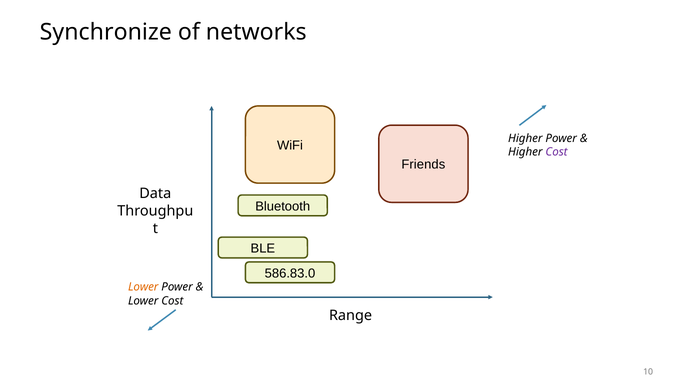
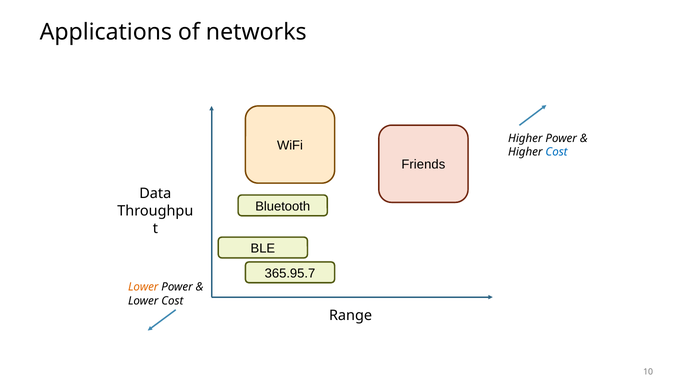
Synchronize: Synchronize -> Applications
Cost at (557, 152) colour: purple -> blue
586.83.0: 586.83.0 -> 365.95.7
